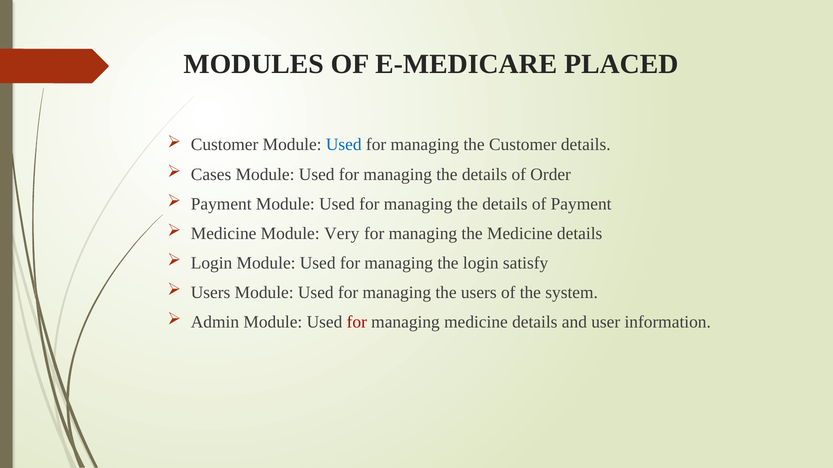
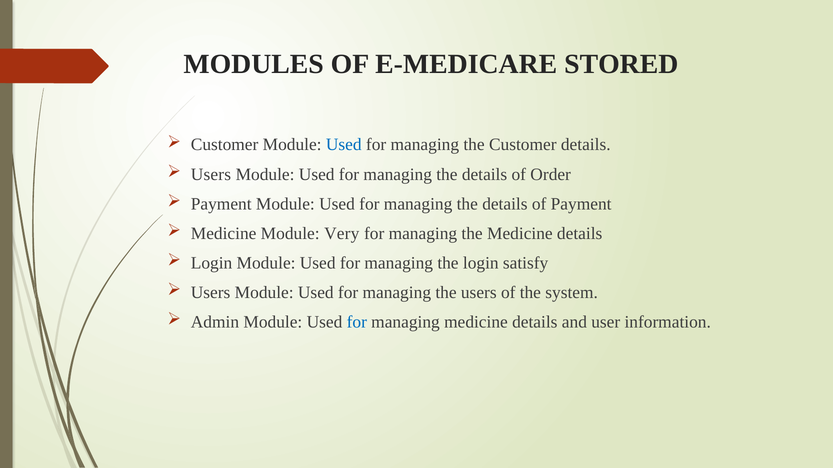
PLACED: PLACED -> STORED
Cases at (211, 174): Cases -> Users
for at (357, 322) colour: red -> blue
